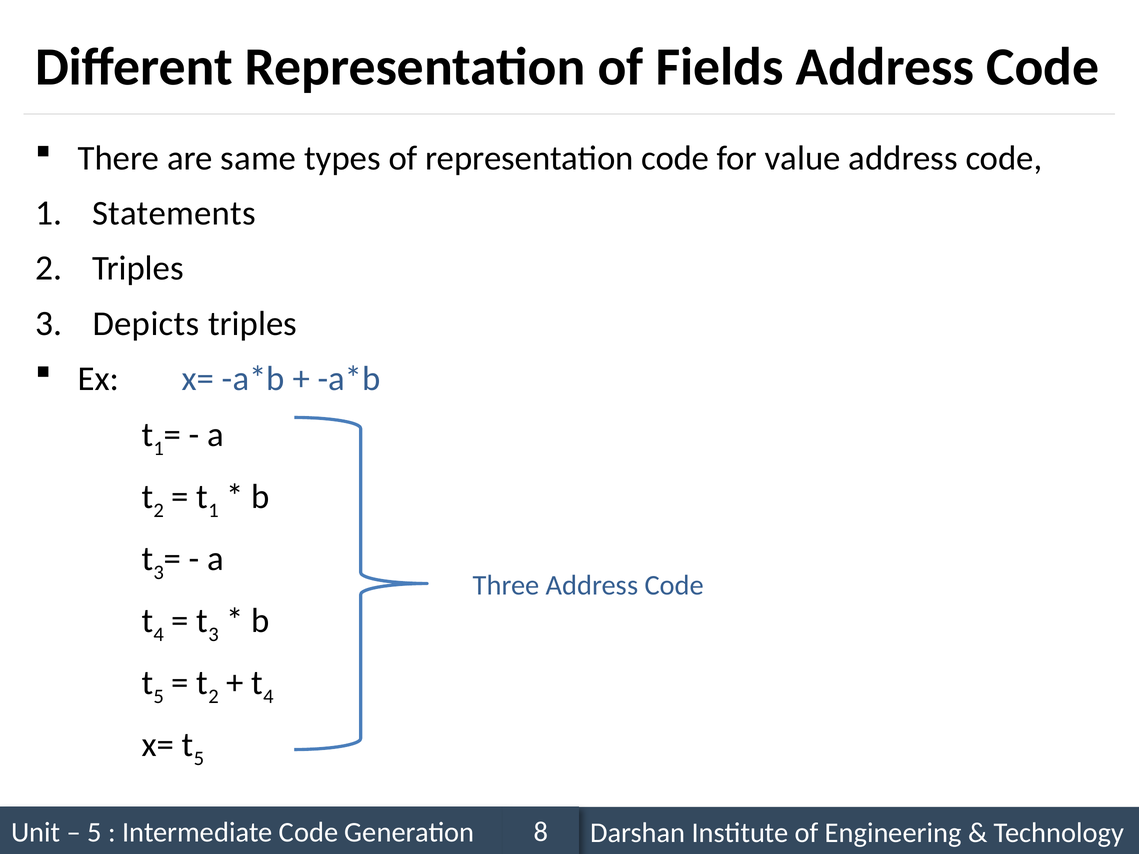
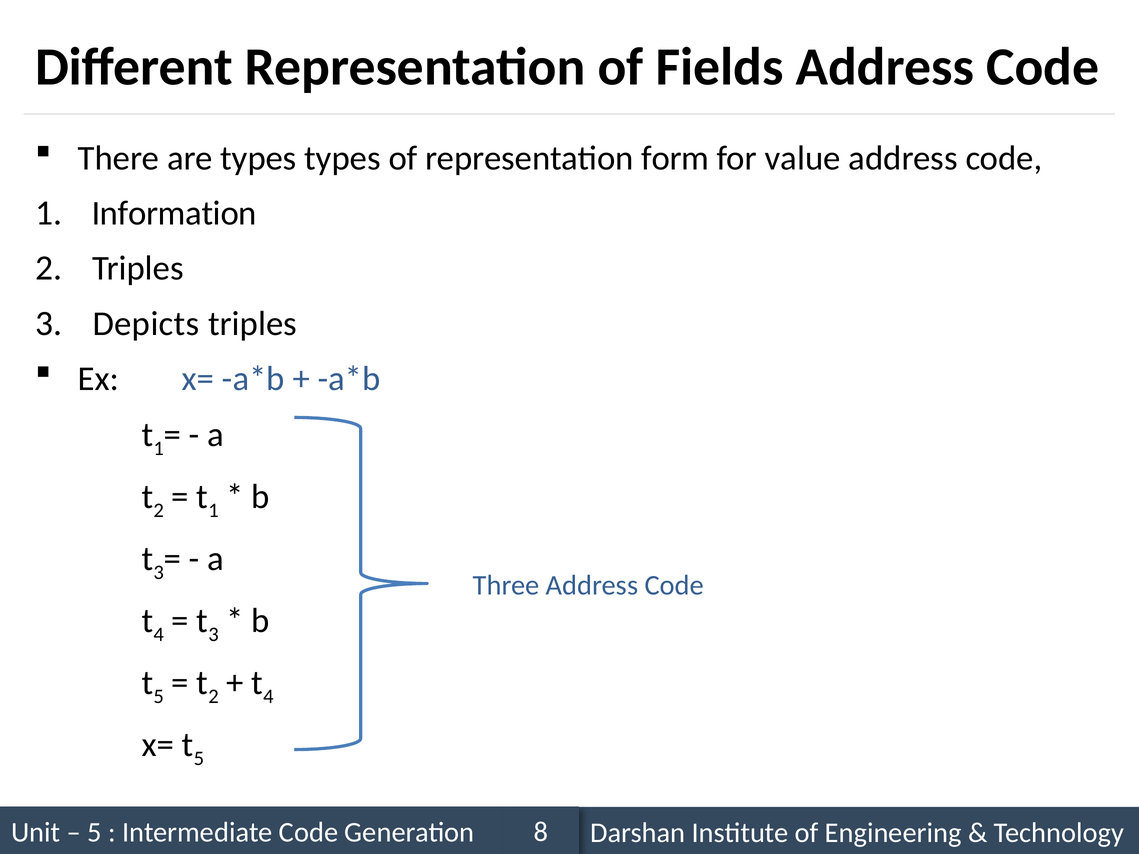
are same: same -> types
representation code: code -> form
Statements: Statements -> Information
